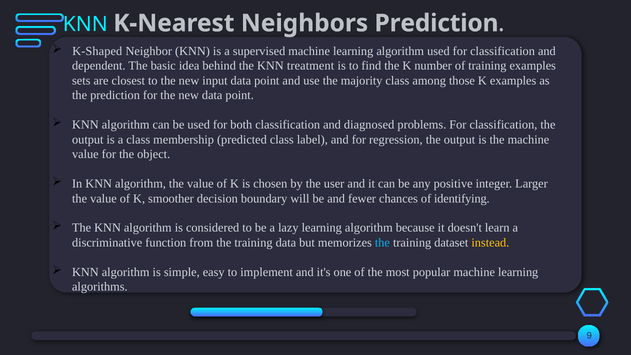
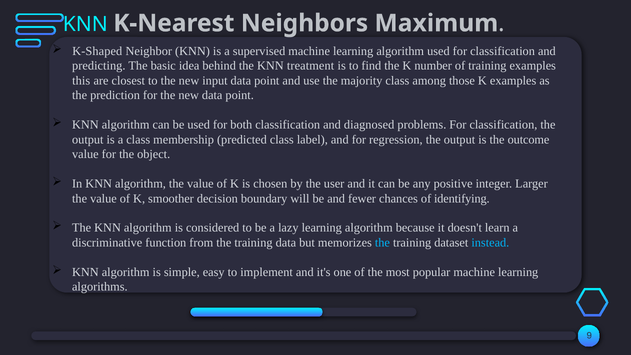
Neighbors Prediction: Prediction -> Maximum
dependent: dependent -> predicting
sets: sets -> this
the machine: machine -> outcome
instead colour: yellow -> light blue
